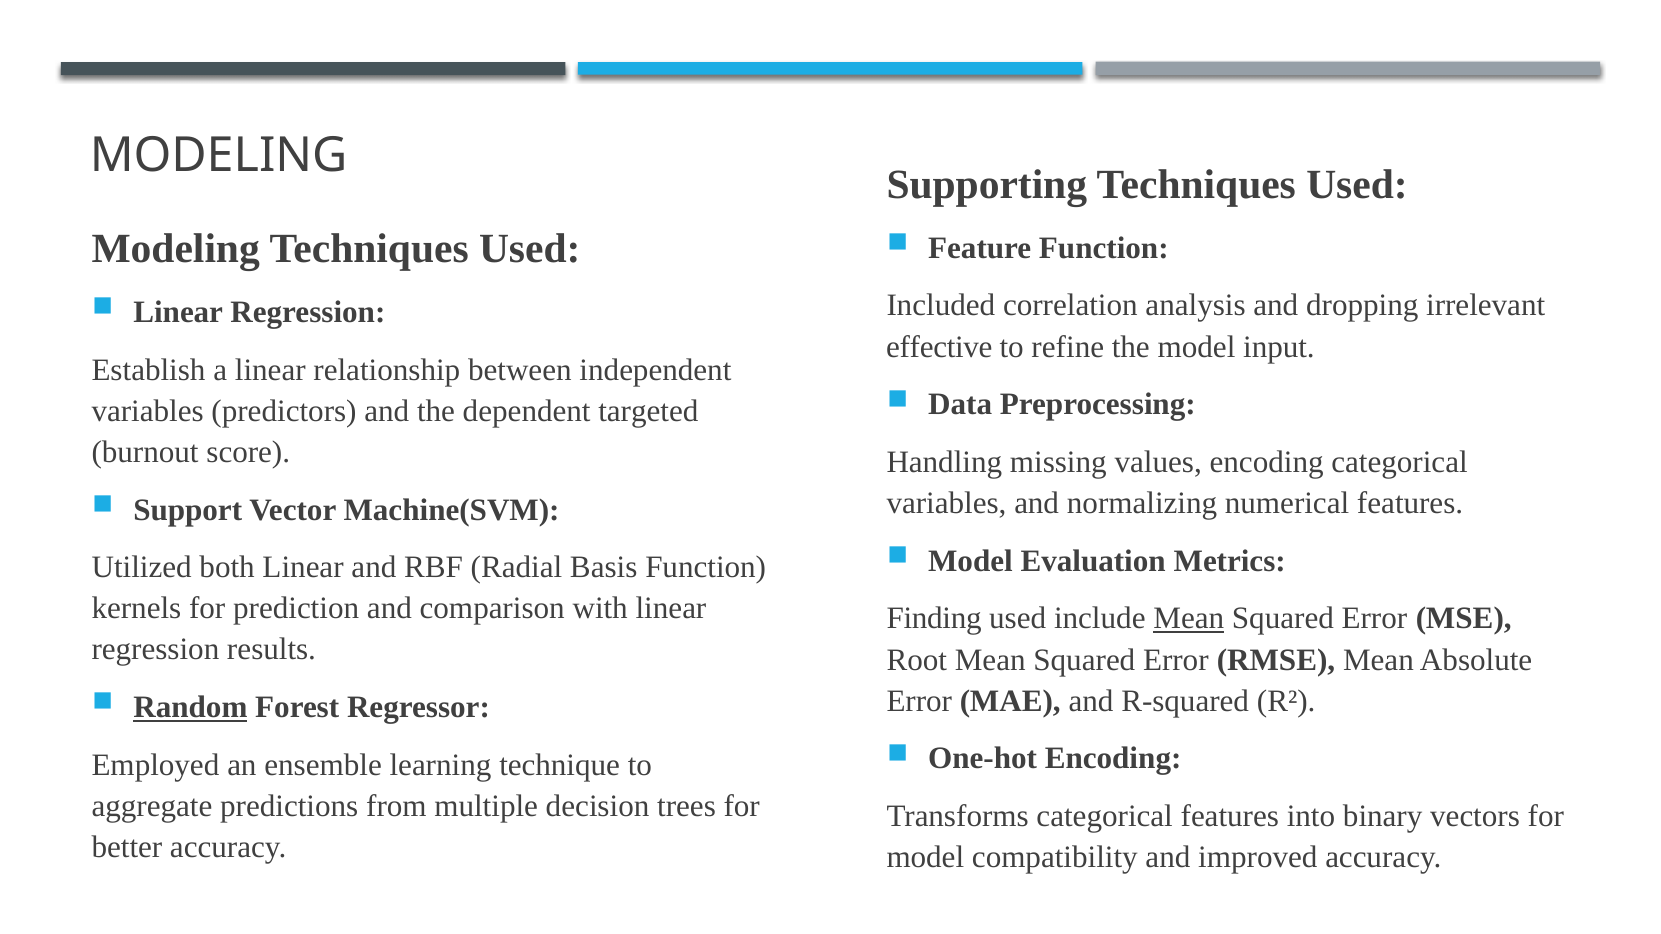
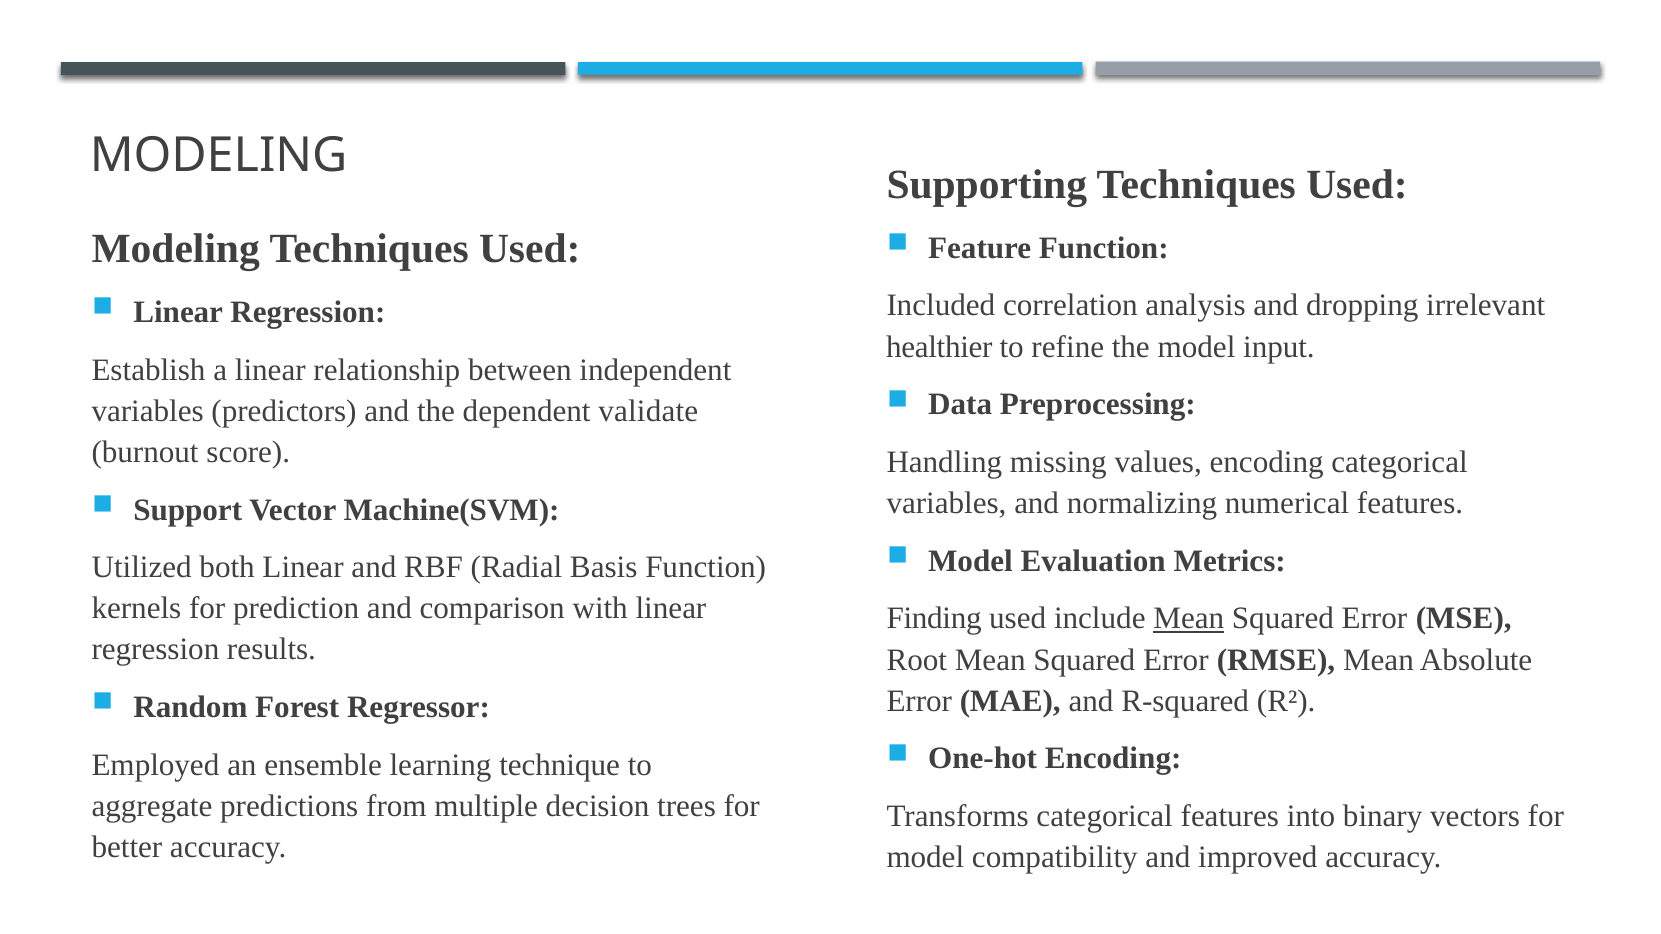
effective: effective -> healthier
targeted: targeted -> validate
Random underline: present -> none
